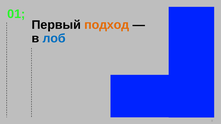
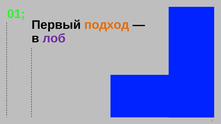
лоб colour: blue -> purple
